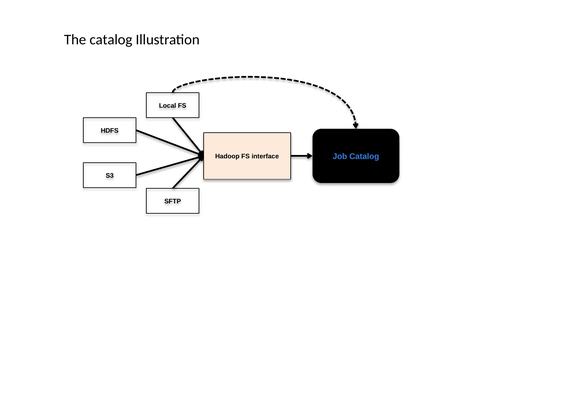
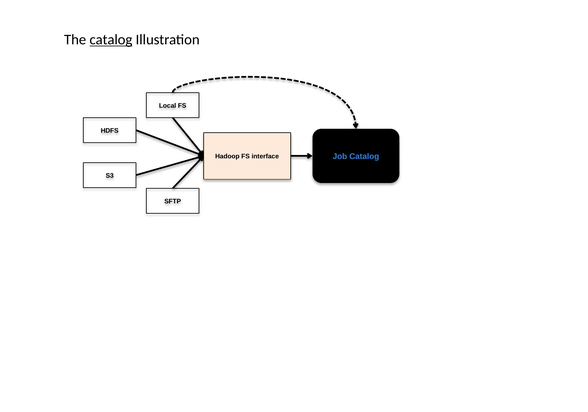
catalog at (111, 40) underline: none -> present
